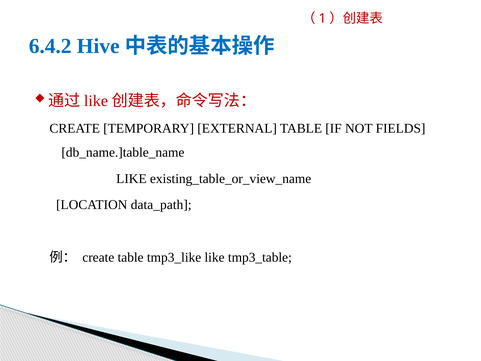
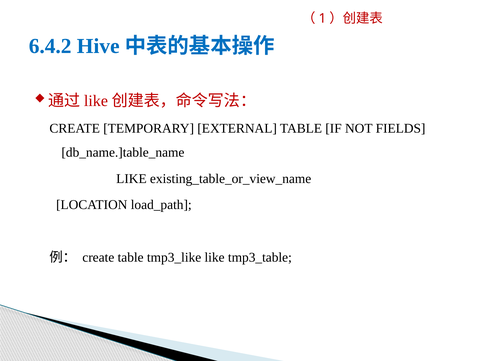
data_path: data_path -> load_path
